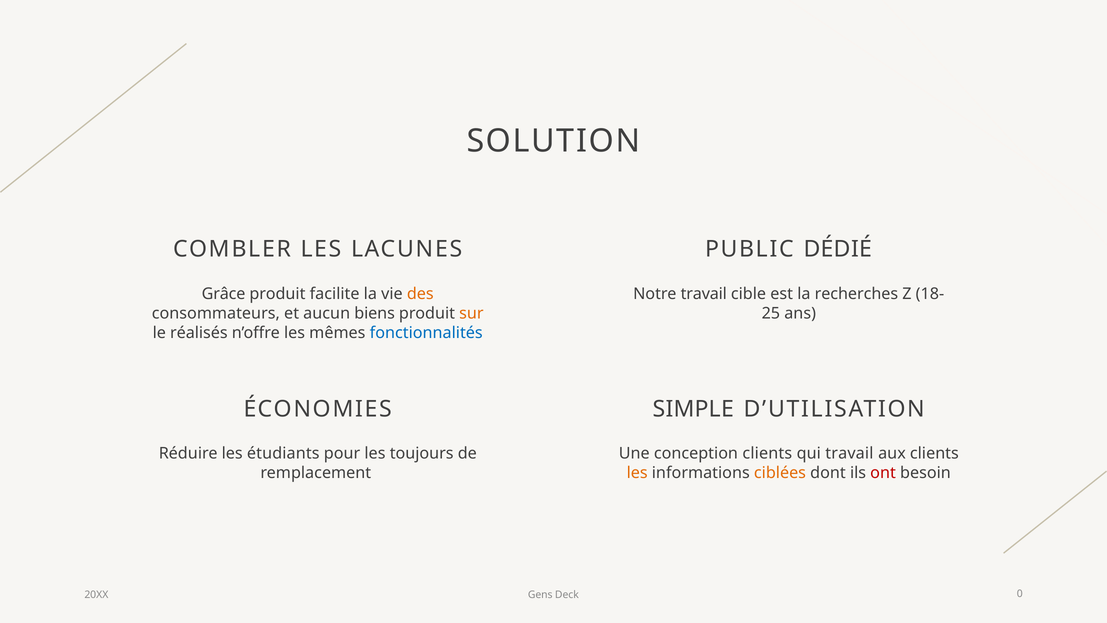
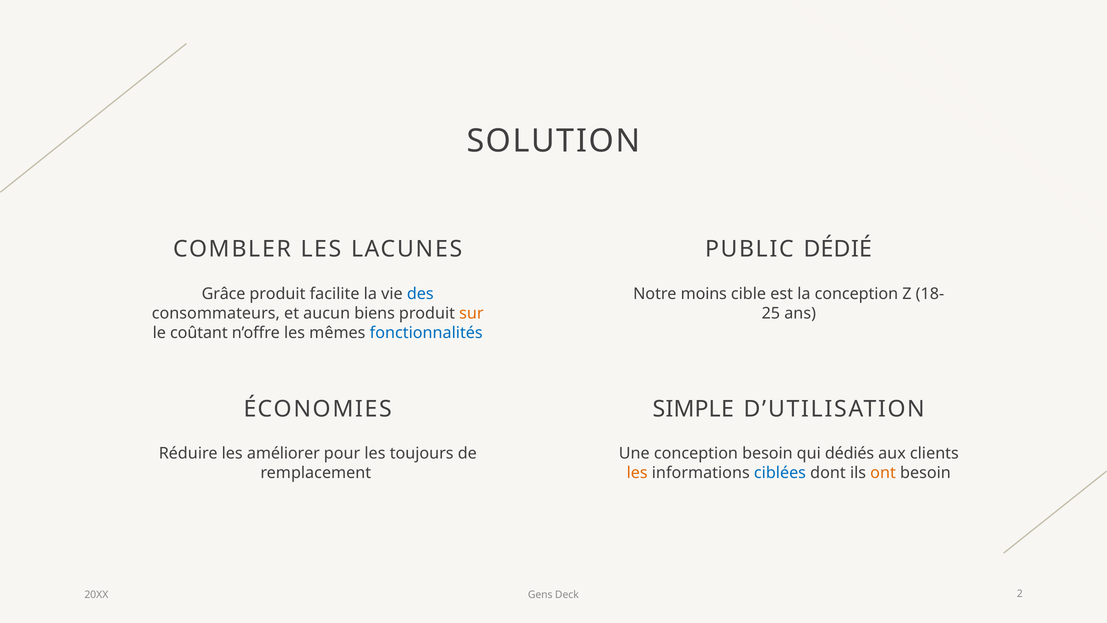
des colour: orange -> blue
Notre travail: travail -> moins
la recherches: recherches -> conception
réalisés: réalisés -> coûtant
étudiants: étudiants -> améliorer
conception clients: clients -> besoin
qui travail: travail -> dédiés
ciblées colour: orange -> blue
ont colour: red -> orange
0: 0 -> 2
